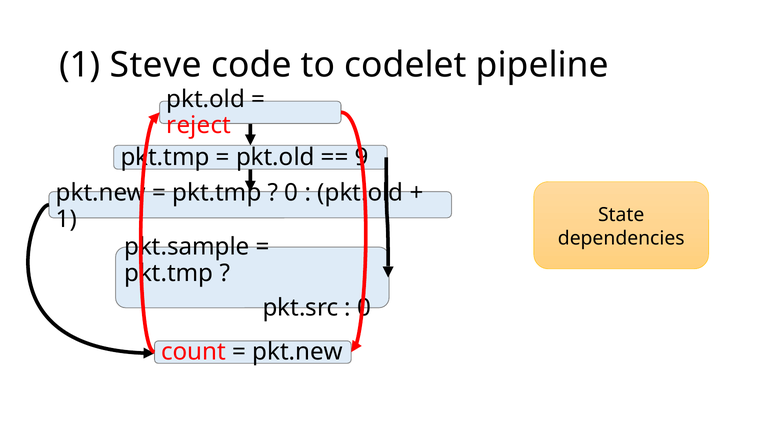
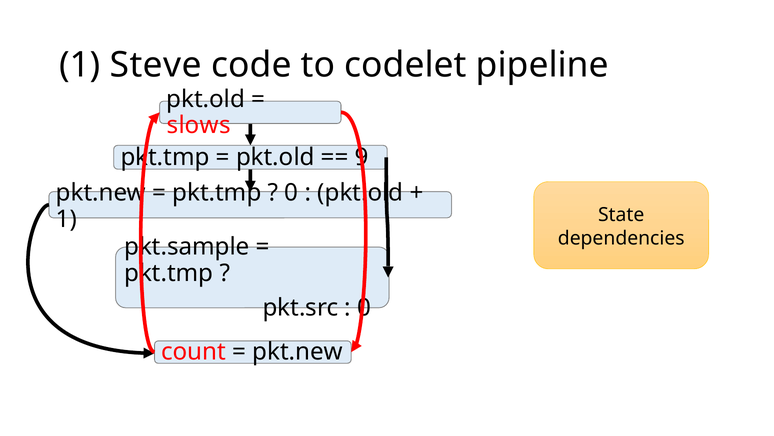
reject: reject -> slows
